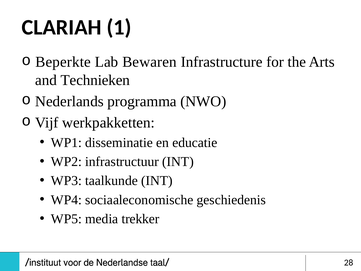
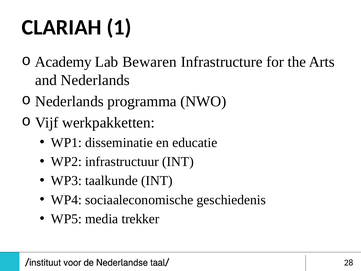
Beperkte: Beperkte -> Academy
and Technieken: Technieken -> Nederlands
